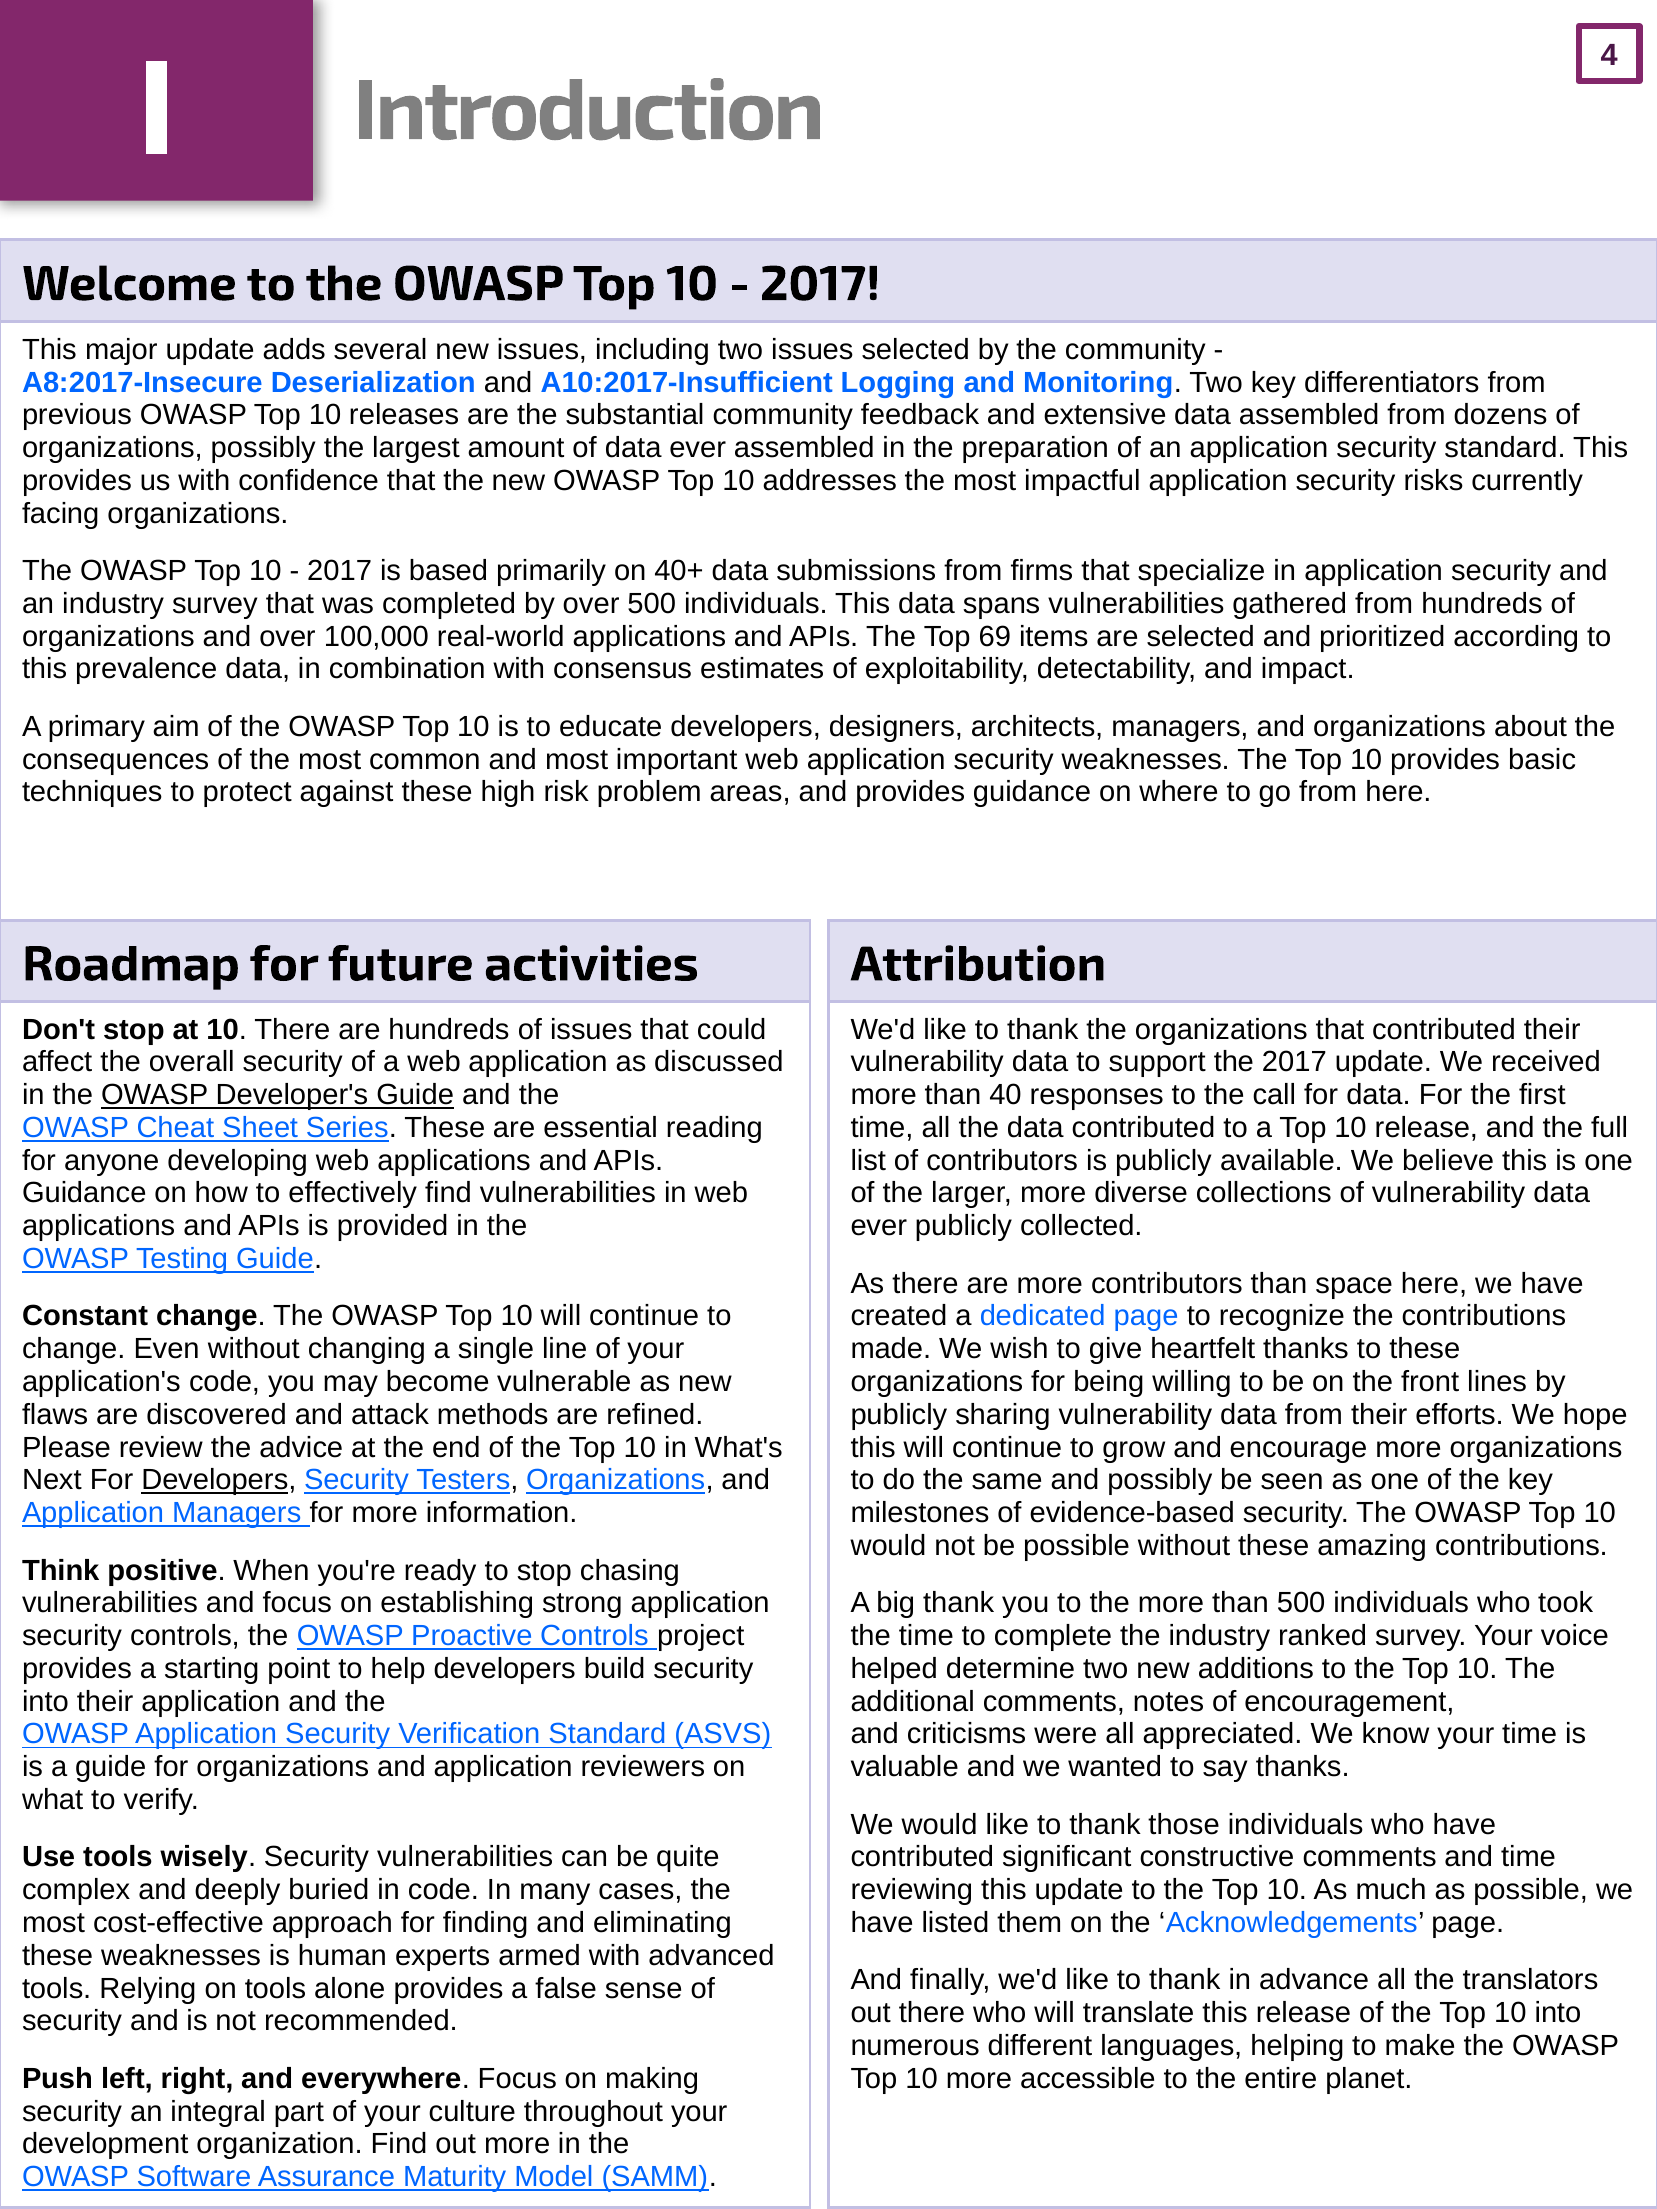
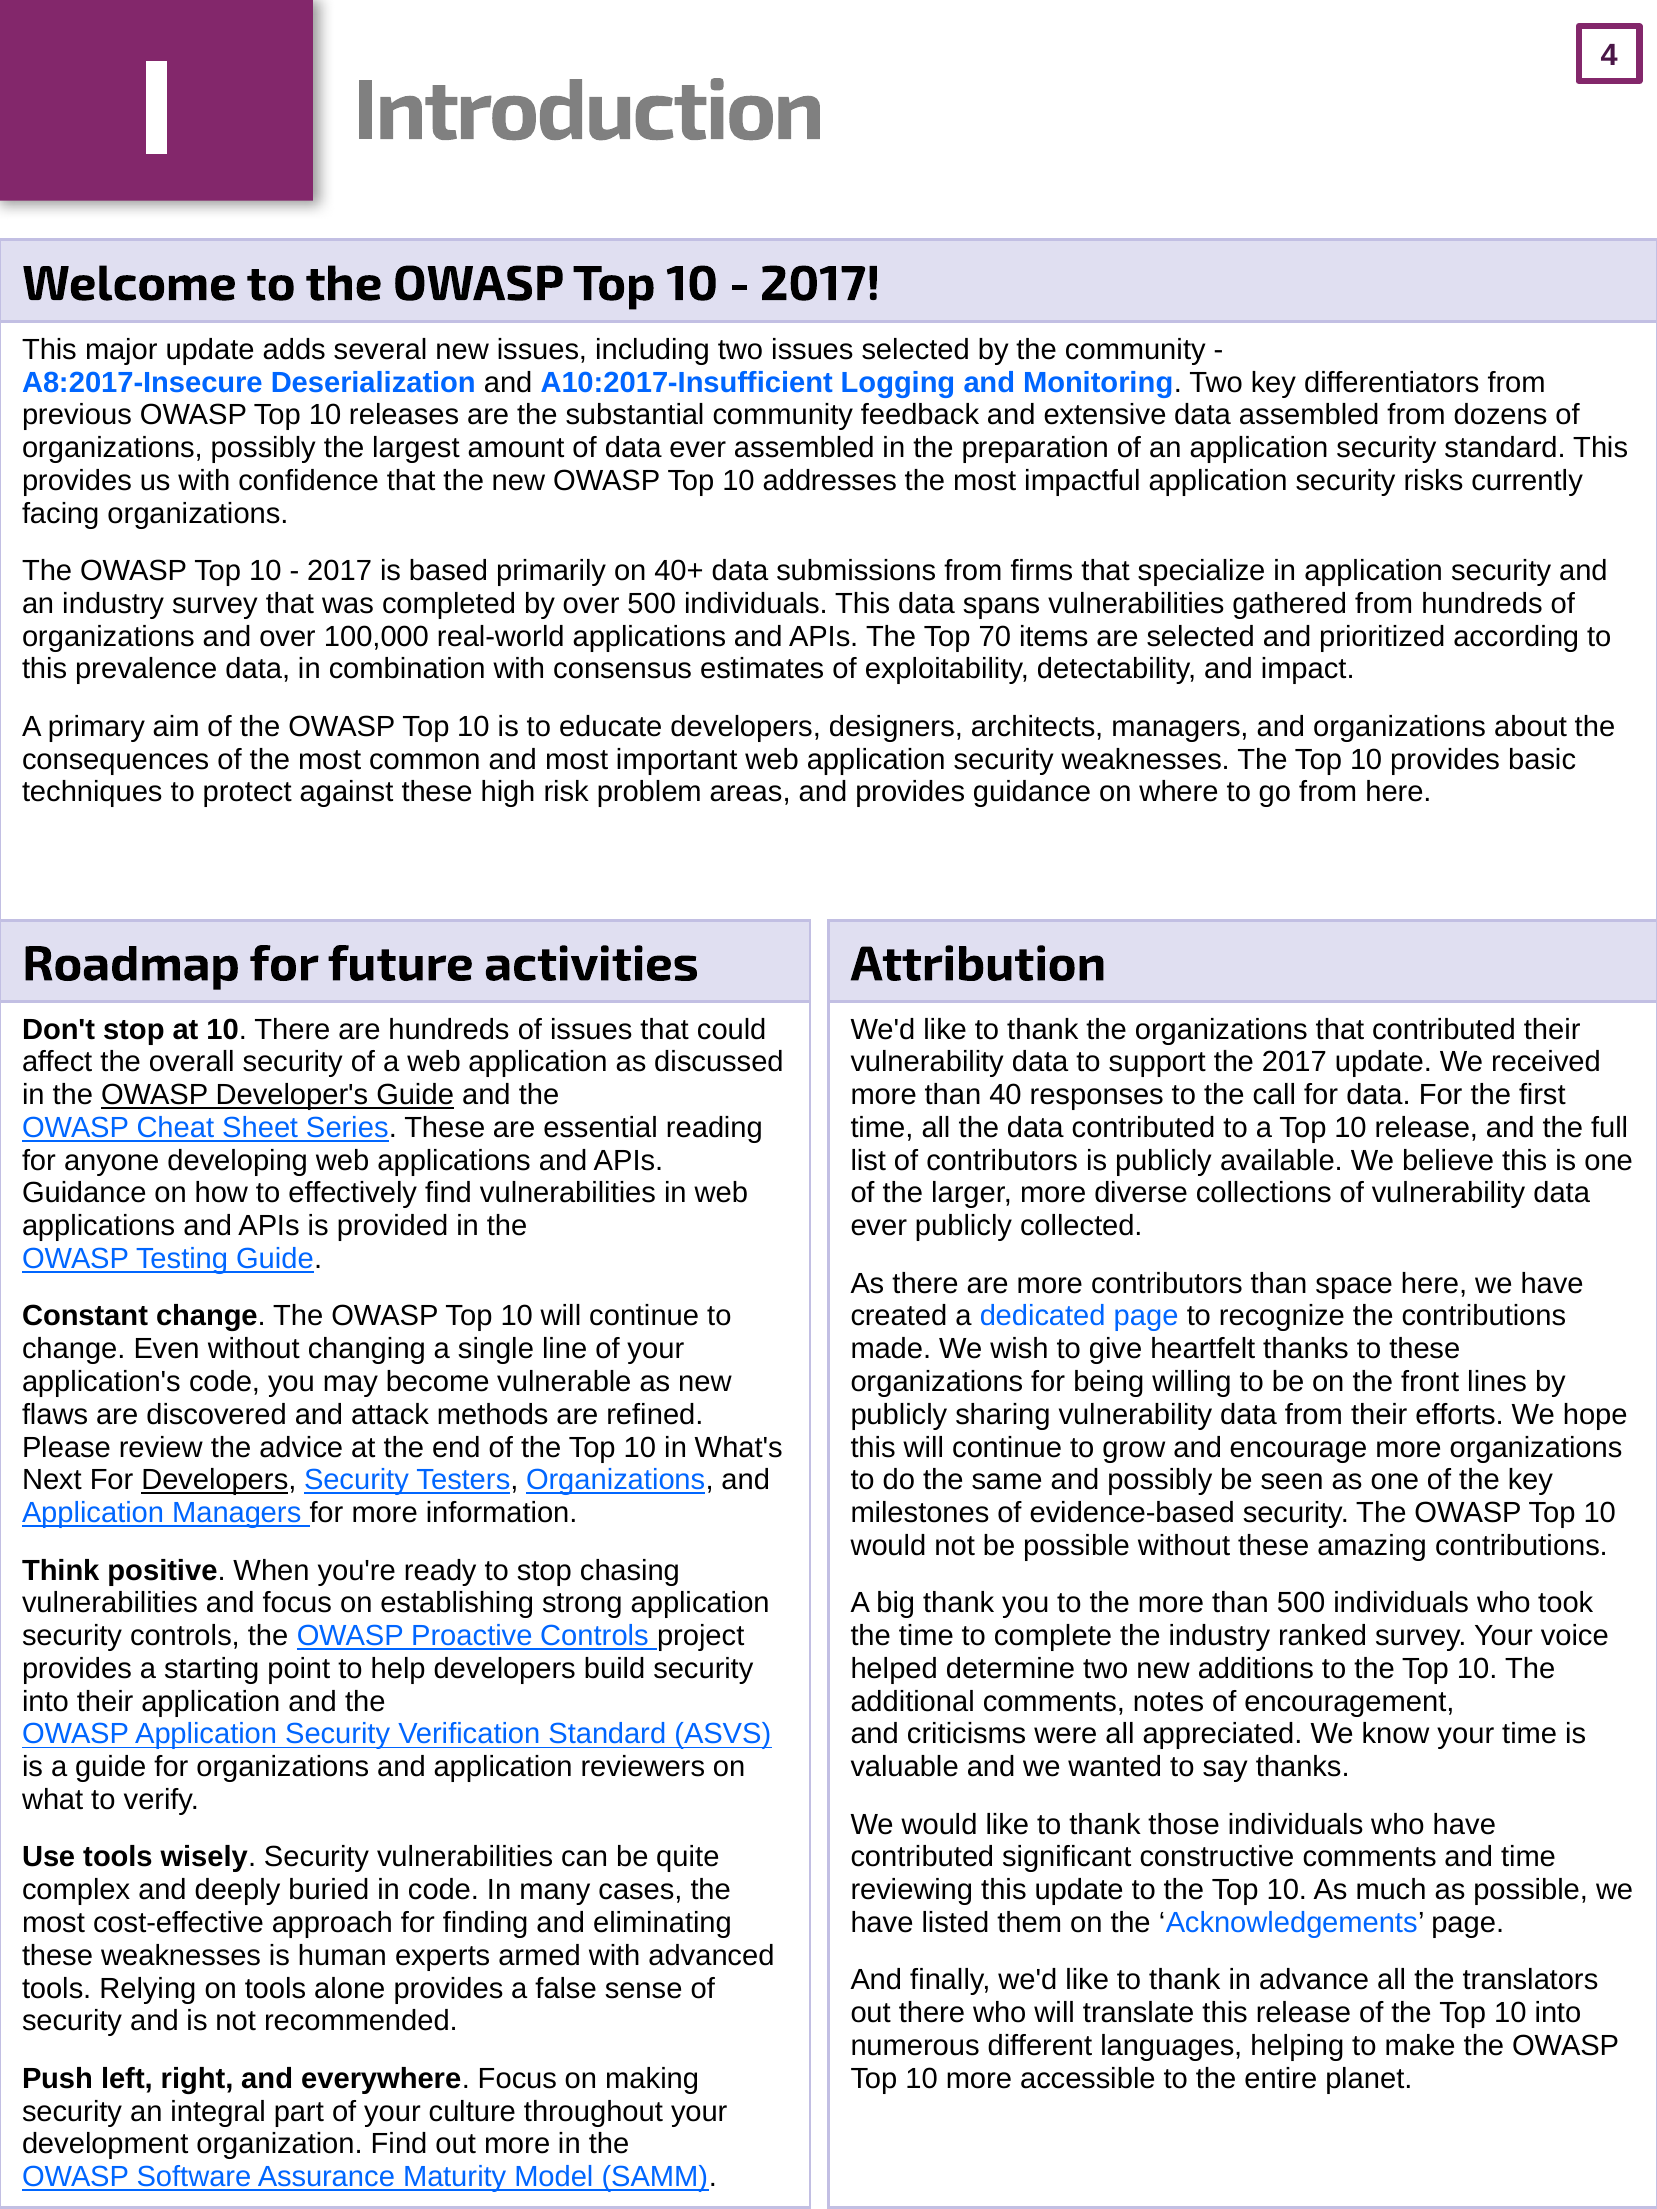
69: 69 -> 70
